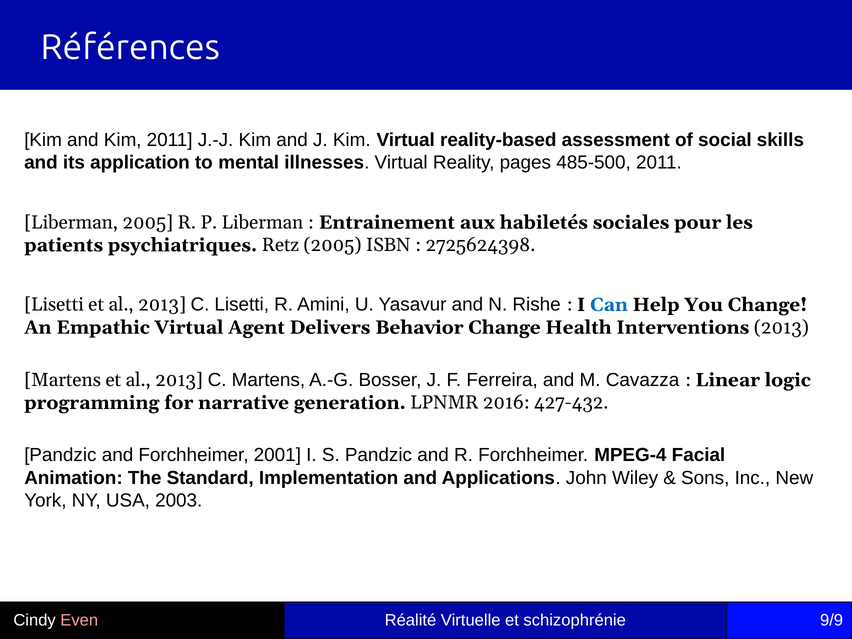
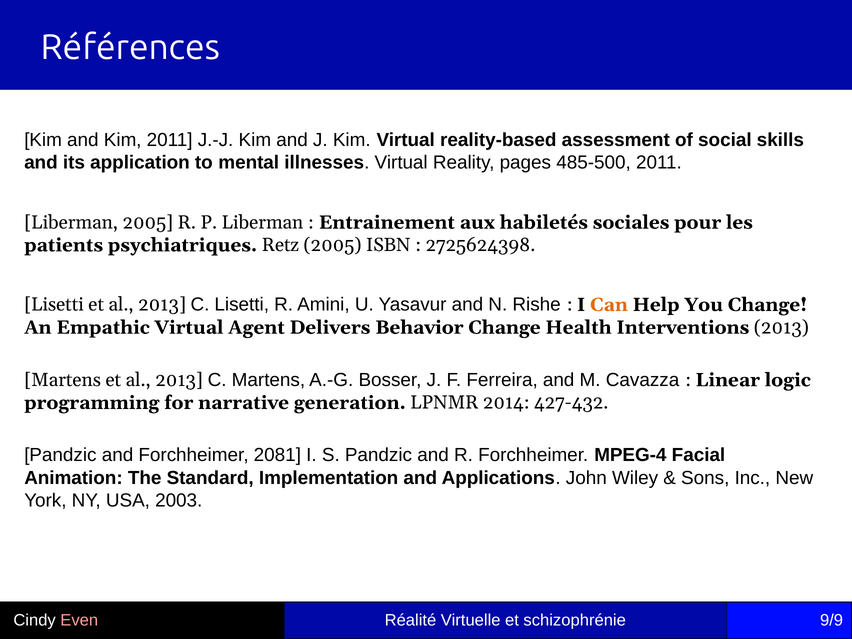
Can colour: blue -> orange
2016: 2016 -> 2014
2001: 2001 -> 2081
